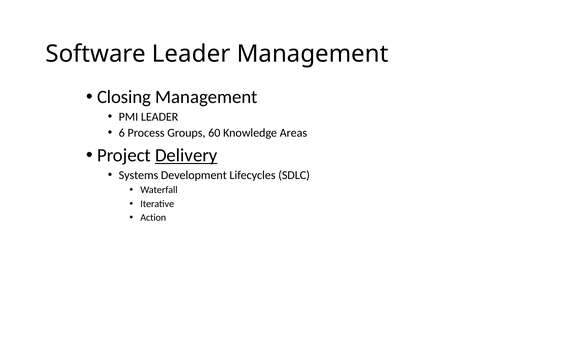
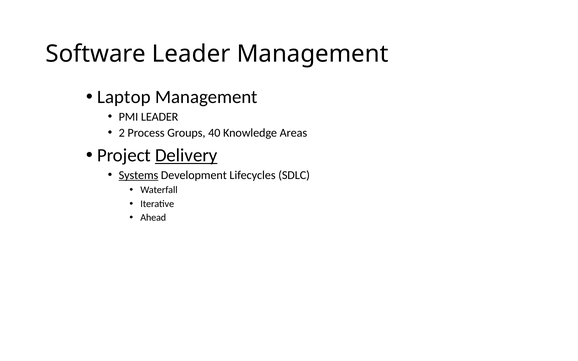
Closing: Closing -> Laptop
6: 6 -> 2
60: 60 -> 40
Systems underline: none -> present
Action: Action -> Ahead
